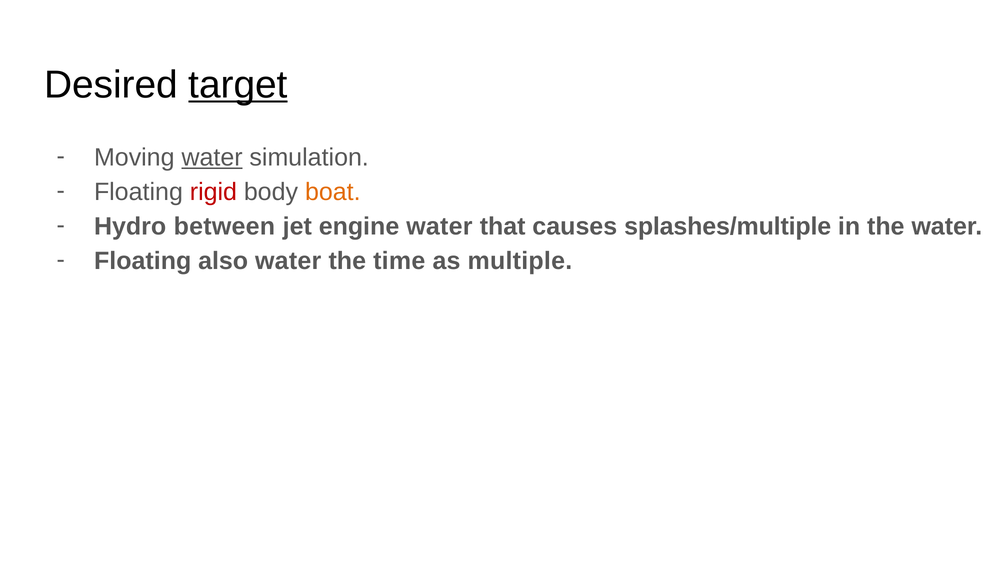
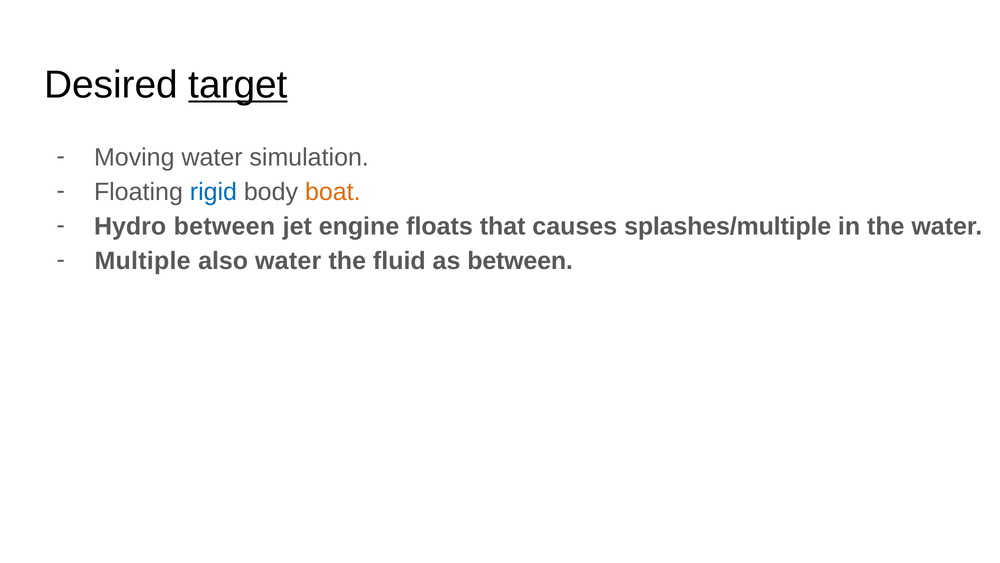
water at (212, 157) underline: present -> none
rigid colour: red -> blue
engine water: water -> floats
Floating at (143, 261): Floating -> Multiple
time: time -> fluid
as multiple: multiple -> between
